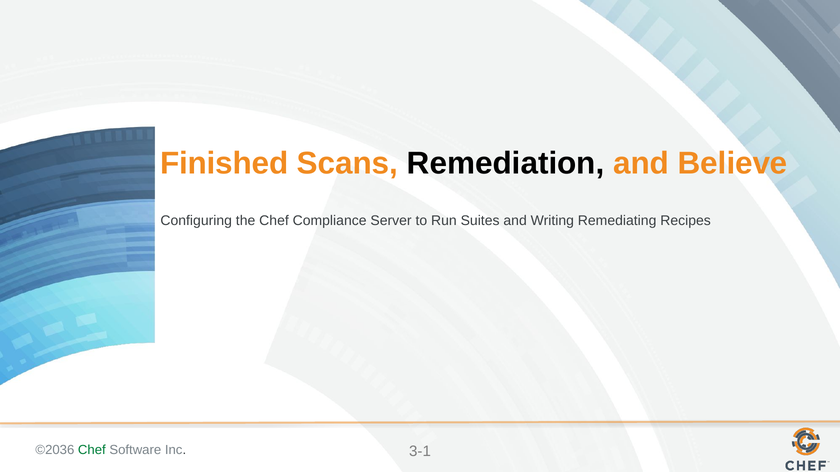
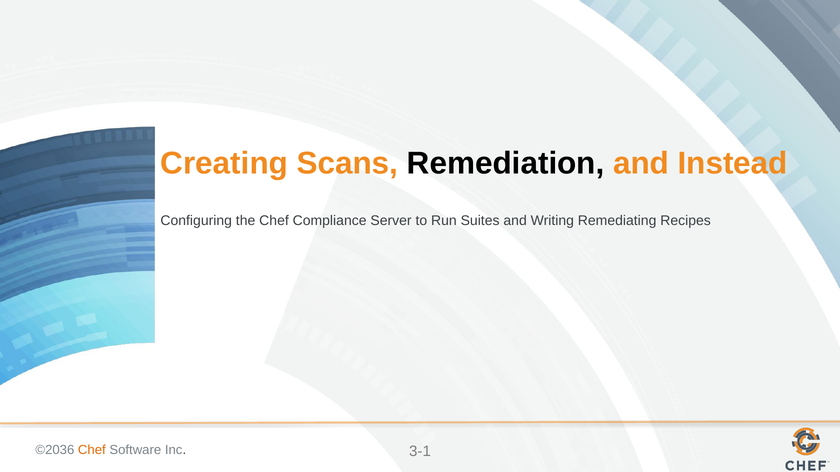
Finished: Finished -> Creating
Believe: Believe -> Instead
Chef at (92, 451) colour: green -> orange
